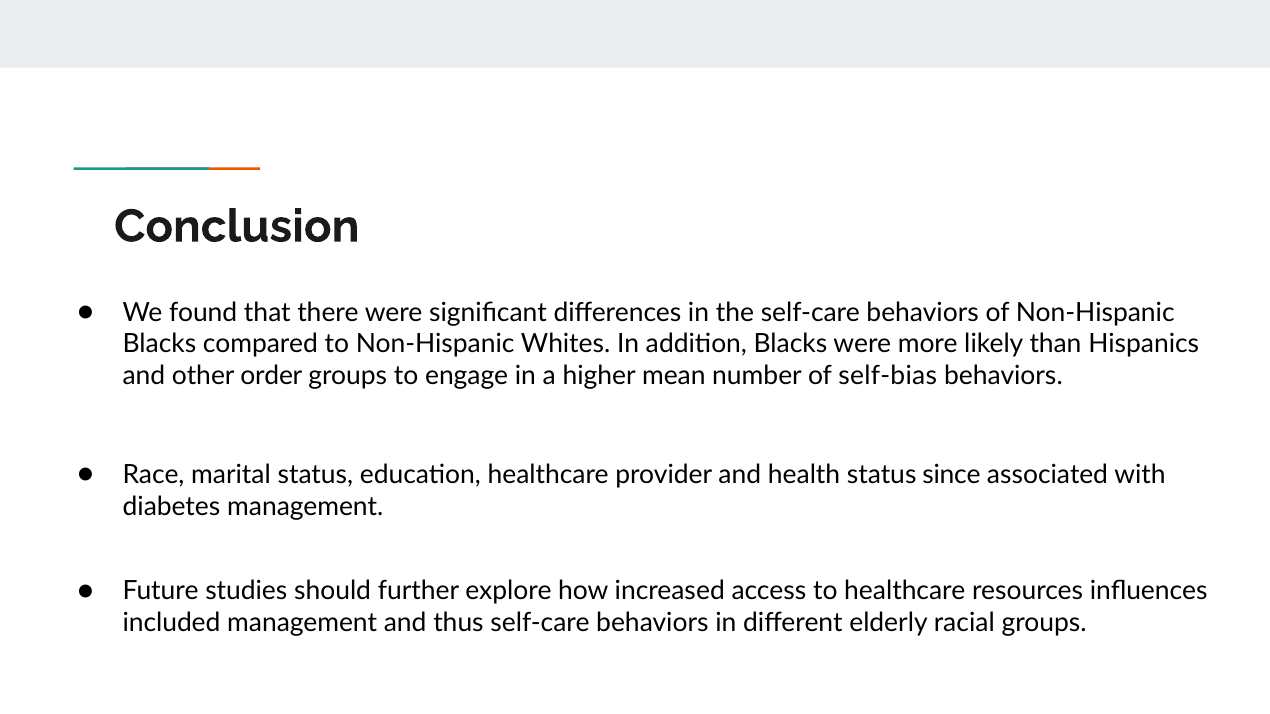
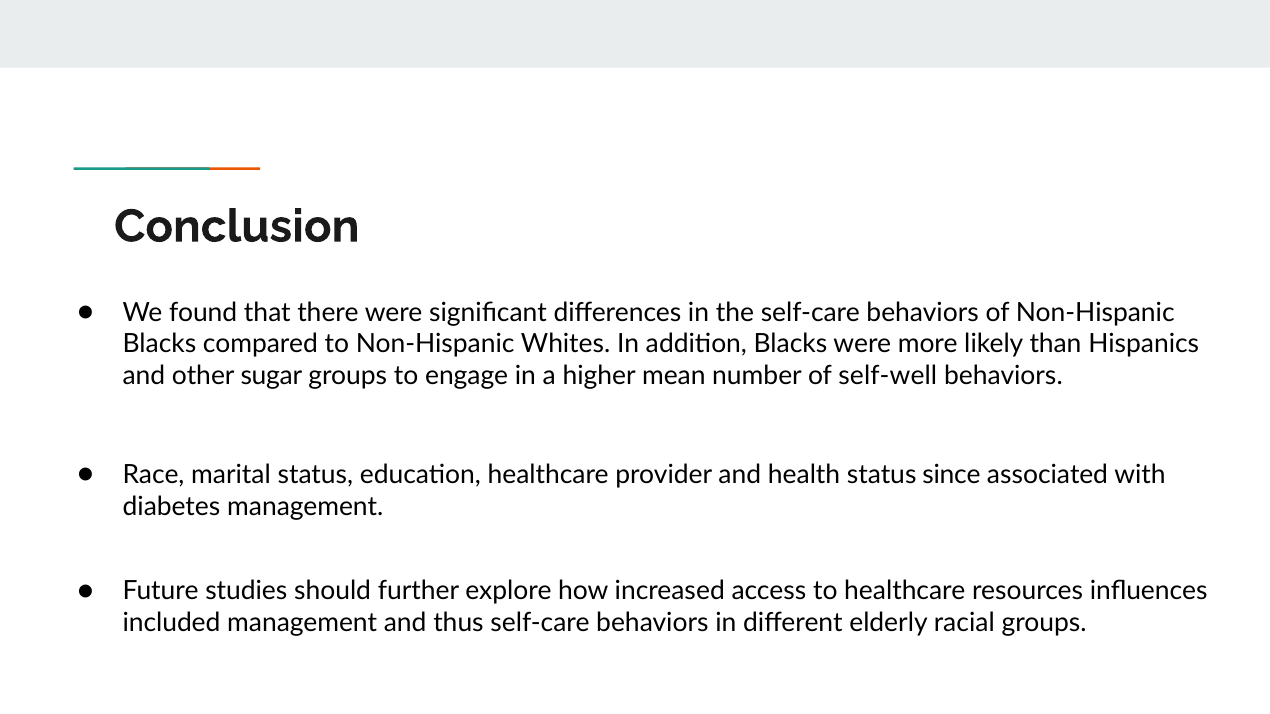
order: order -> sugar
self-bias: self-bias -> self-well
